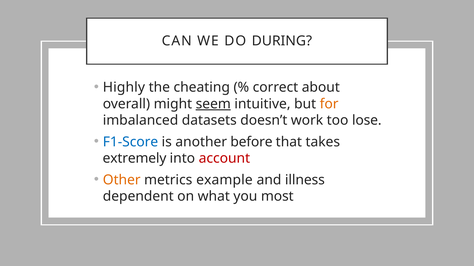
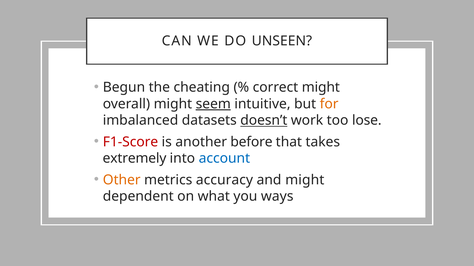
DURING: DURING -> UNSEEN
Highly: Highly -> Begun
correct about: about -> might
doesn’t underline: none -> present
F1-Score colour: blue -> red
account colour: red -> blue
example: example -> accuracy
and illness: illness -> might
most: most -> ways
